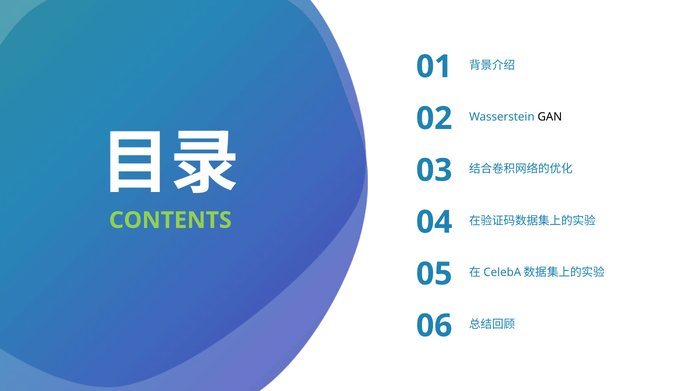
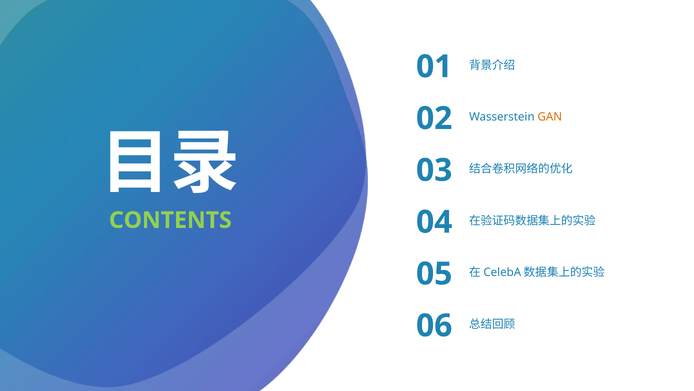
GAN colour: black -> orange
